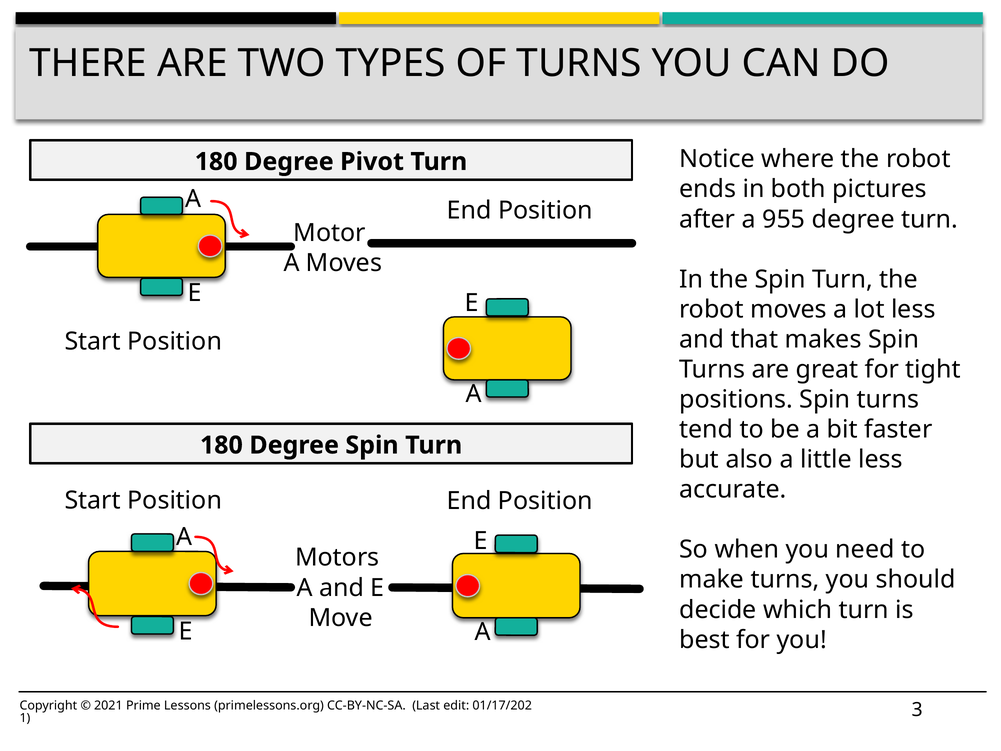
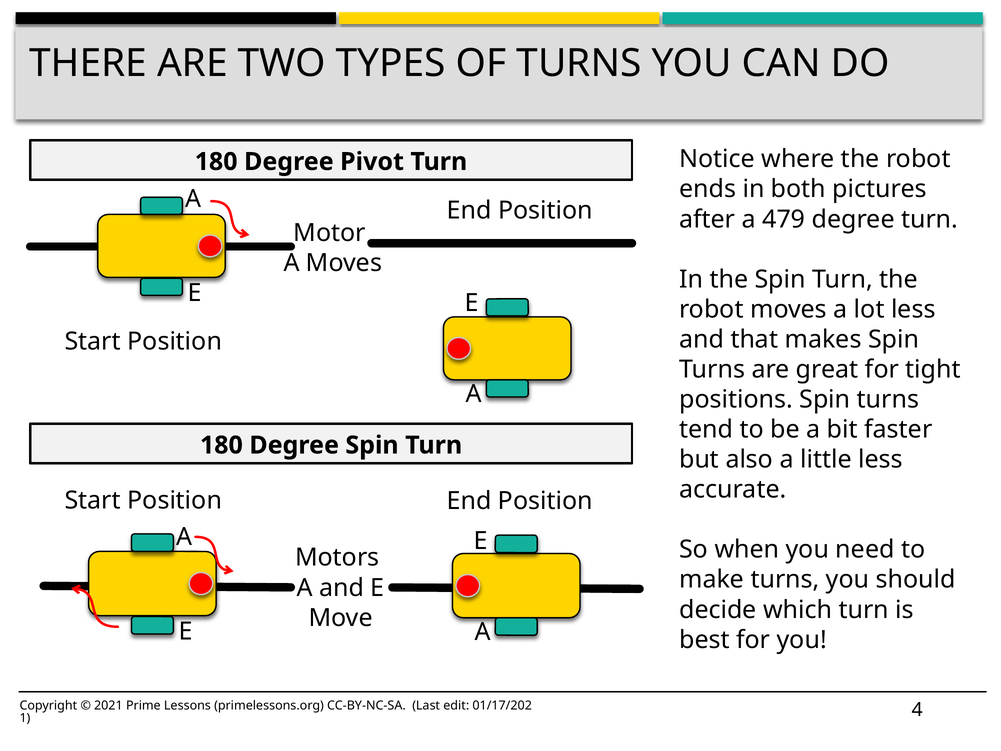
955: 955 -> 479
3: 3 -> 4
